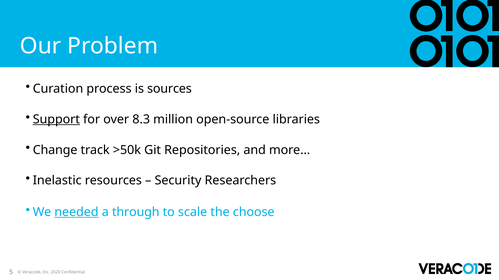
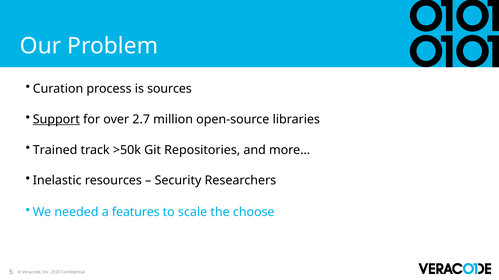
8.3: 8.3 -> 2.7
Change: Change -> Trained
needed underline: present -> none
through: through -> features
